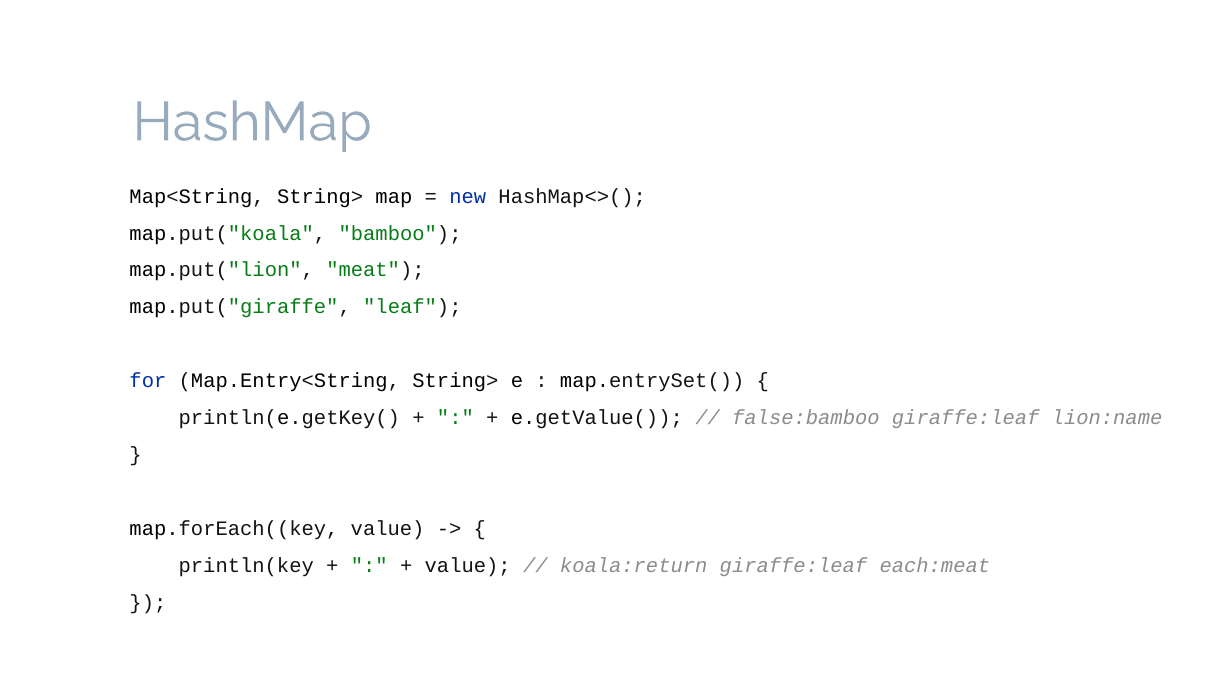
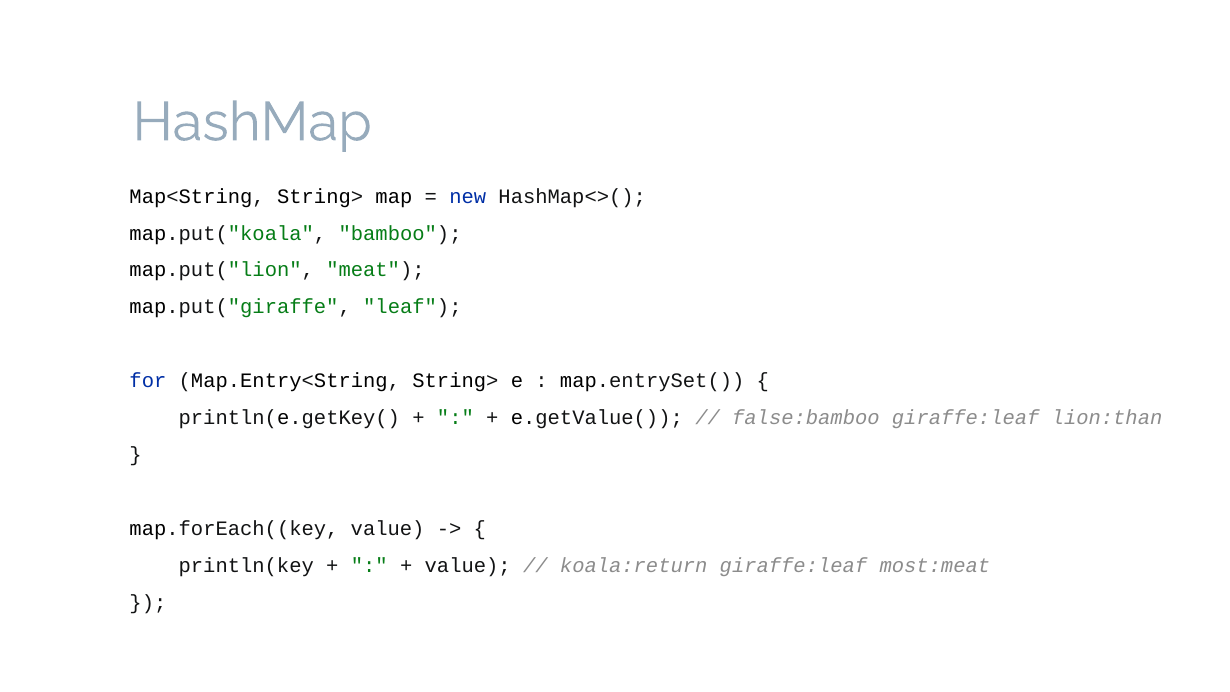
lion:name: lion:name -> lion:than
each:meat: each:meat -> most:meat
